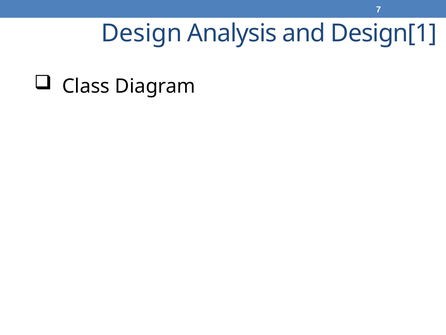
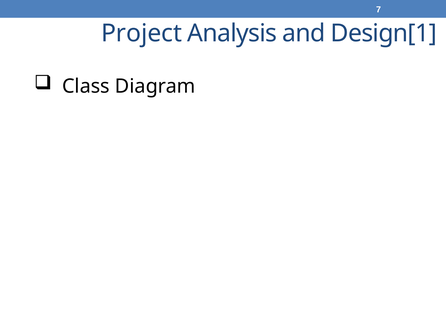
Design: Design -> Project
